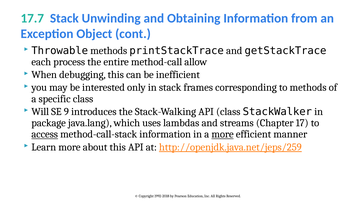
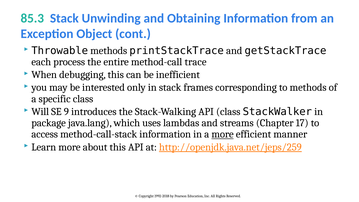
17.7: 17.7 -> 85.3
allow: allow -> trace
access underline: present -> none
